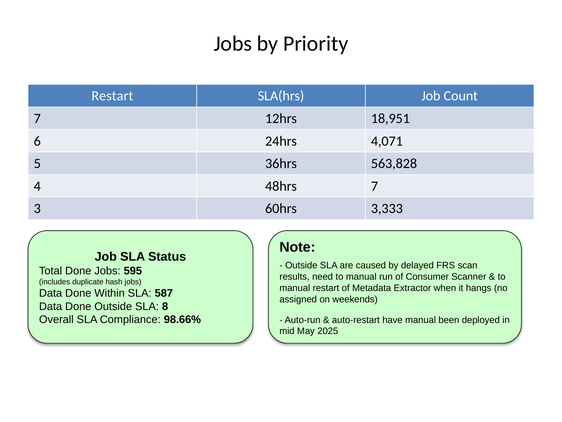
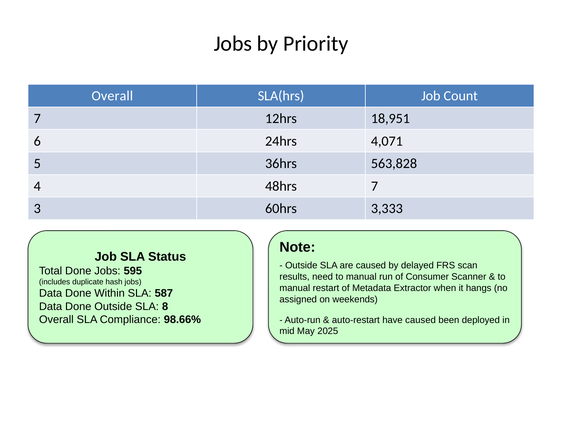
Restart at (112, 96): Restart -> Overall
have manual: manual -> caused
